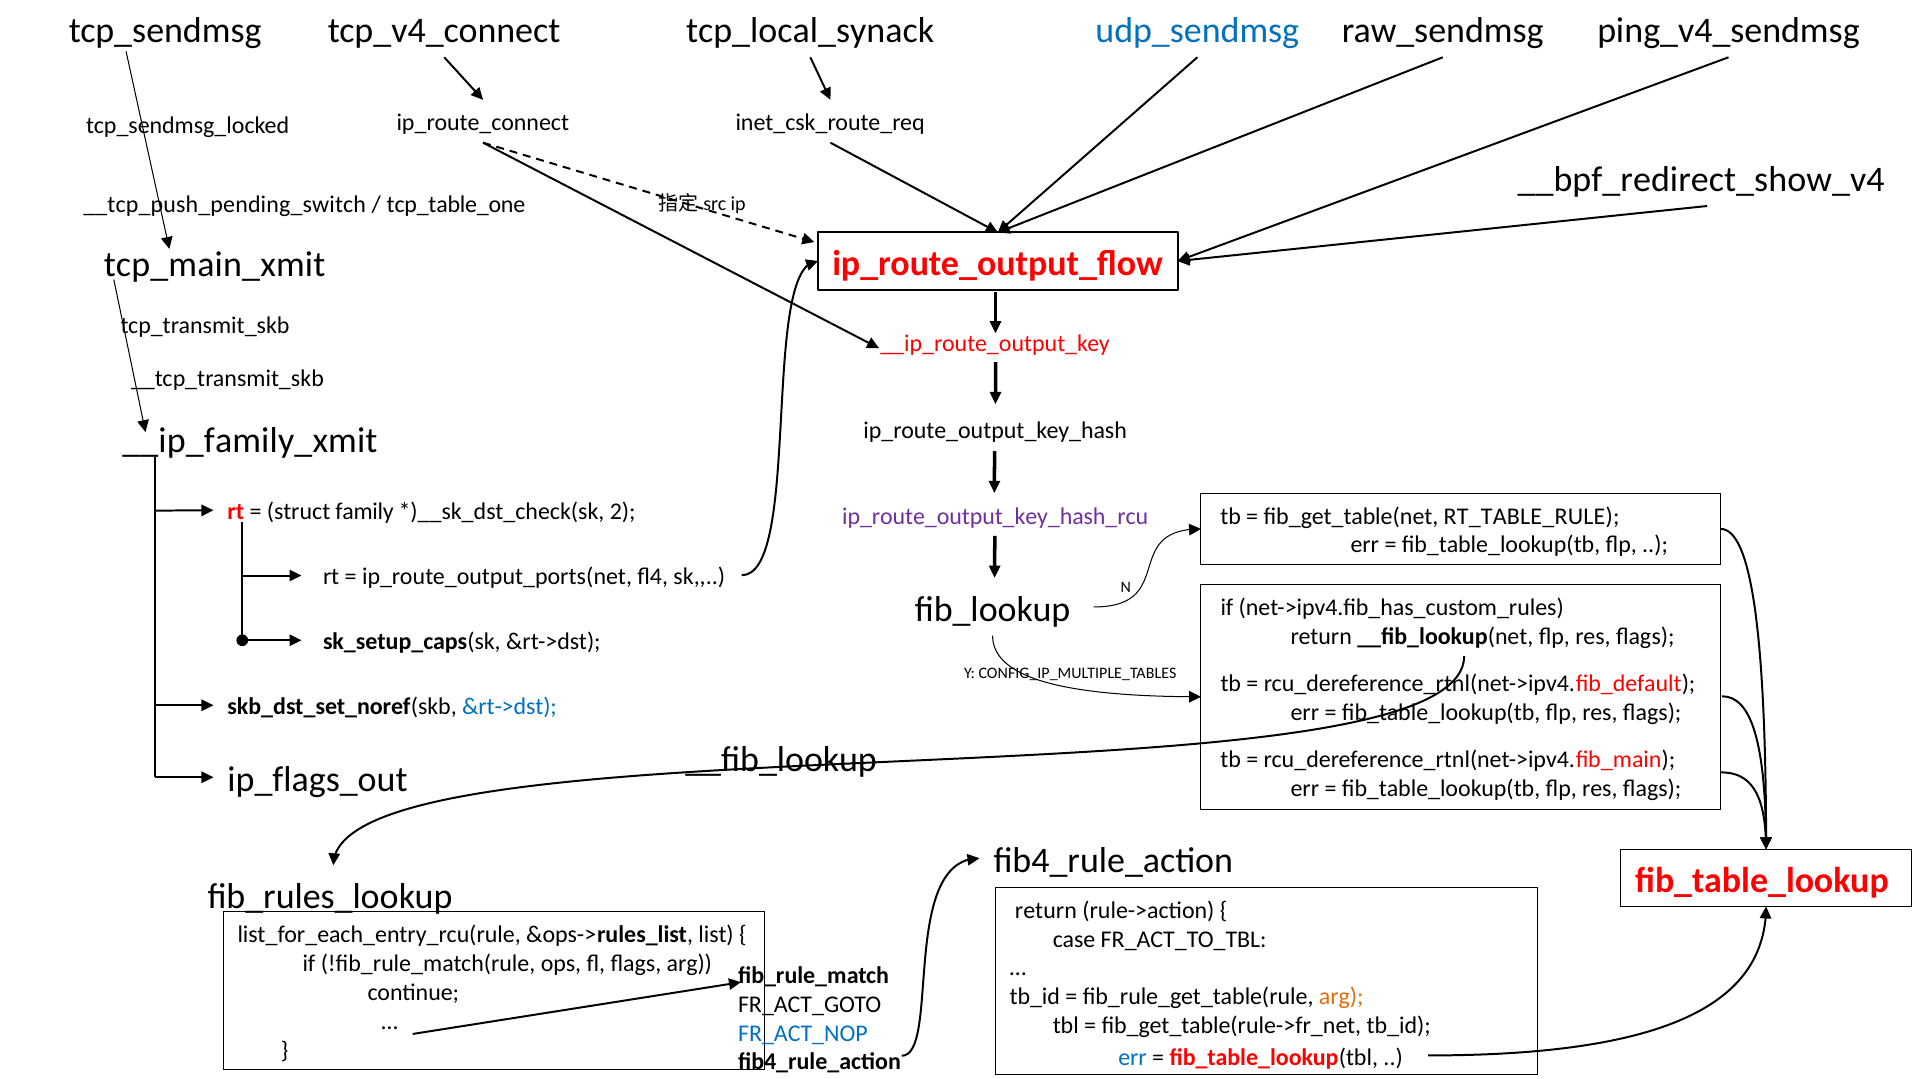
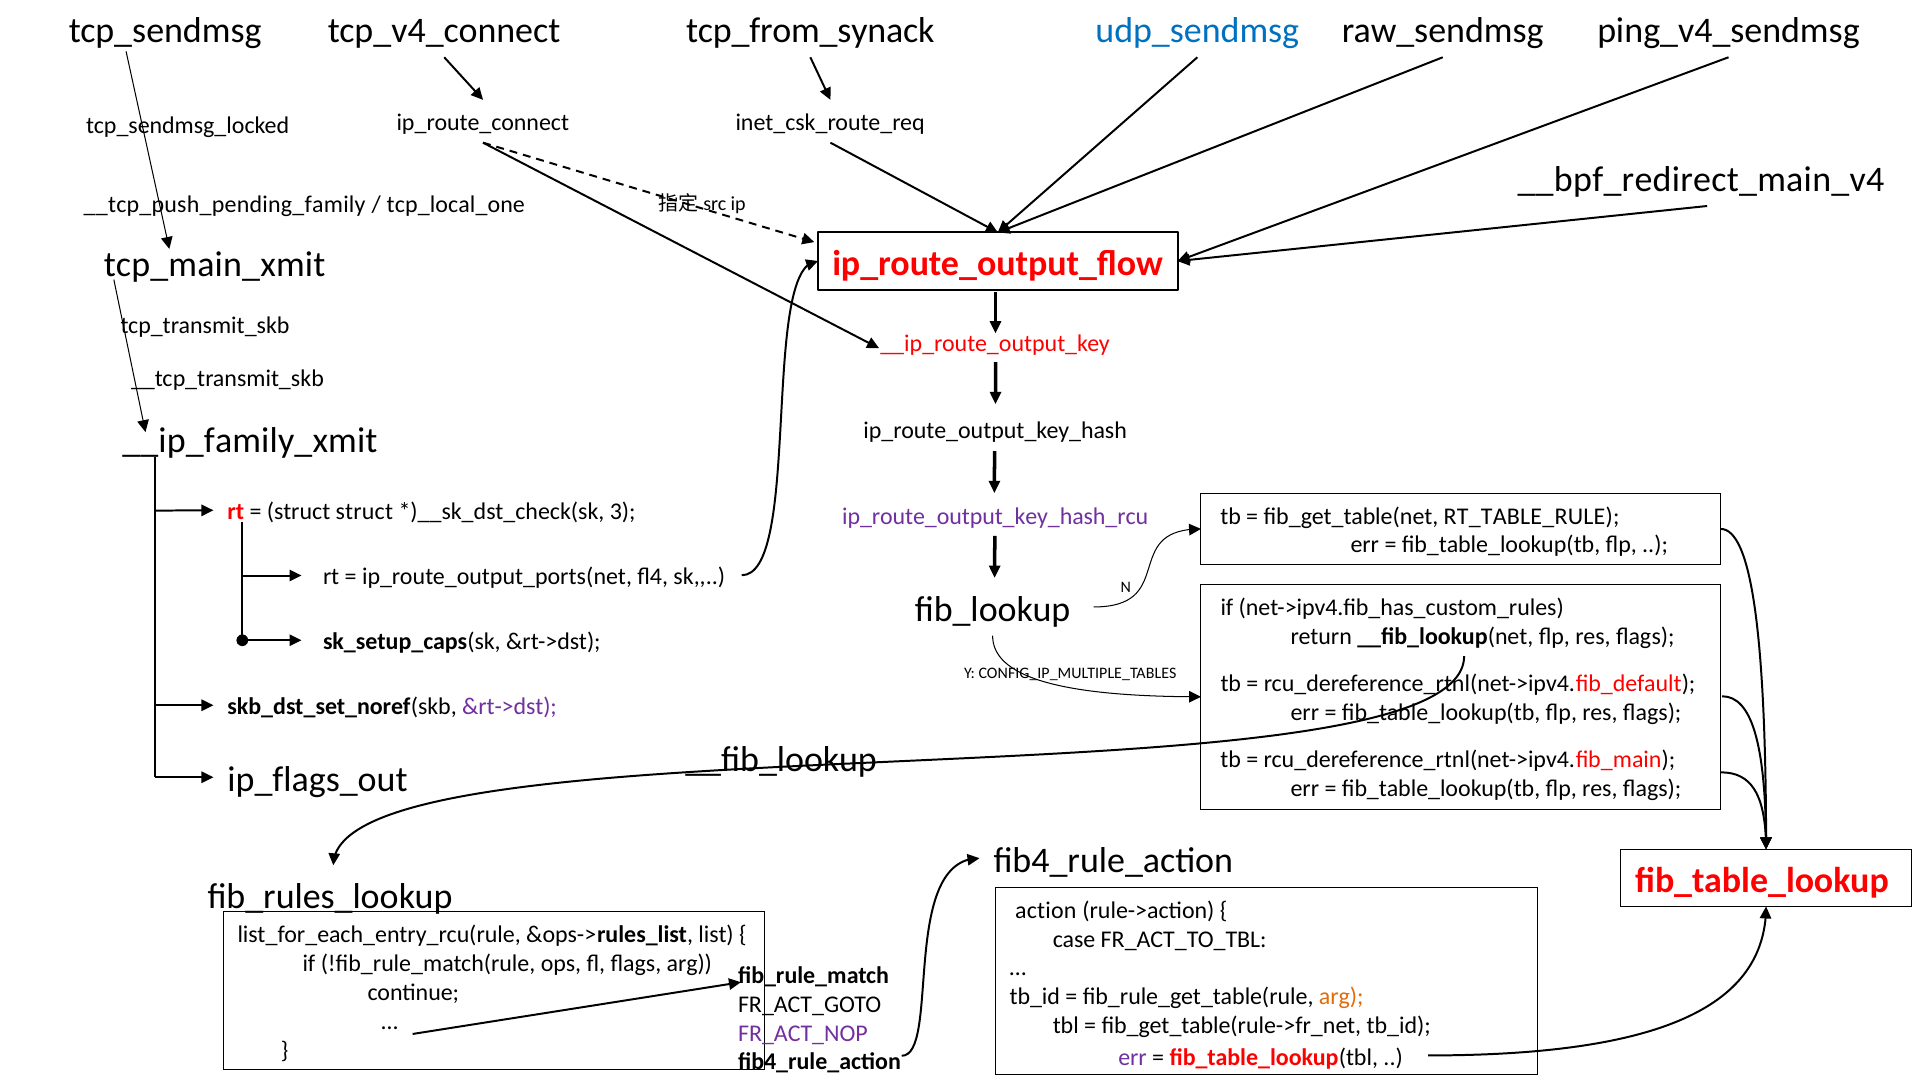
tcp_local_synack: tcp_local_synack -> tcp_from_synack
__bpf_redirect_show_v4: __bpf_redirect_show_v4 -> __bpf_redirect_main_v4
__tcp_push_pending_switch: __tcp_push_pending_switch -> __tcp_push_pending_family
tcp_table_one: tcp_table_one -> tcp_local_one
struct family: family -> struct
2: 2 -> 3
&rt->dst at (509, 706) colour: blue -> purple
return at (1046, 910): return -> action
FR_ACT_NOP colour: blue -> purple
err at (1133, 1057) colour: blue -> purple
